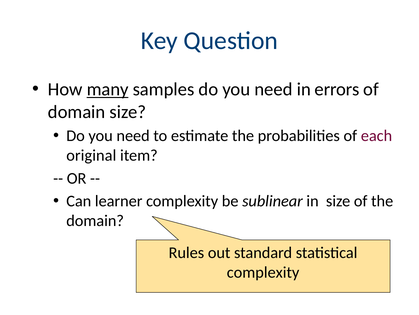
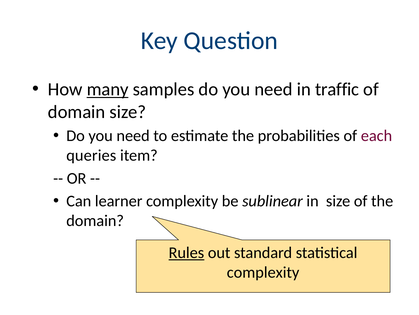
errors: errors -> traffic
original: original -> queries
Rules underline: none -> present
